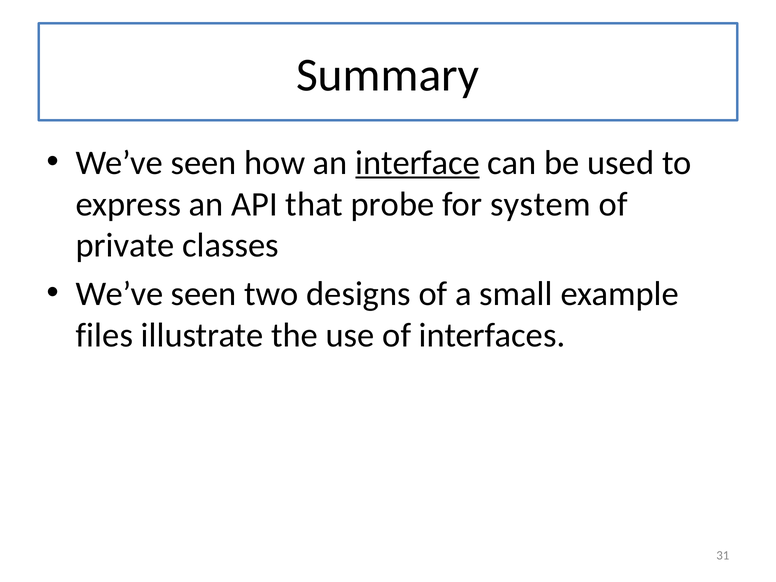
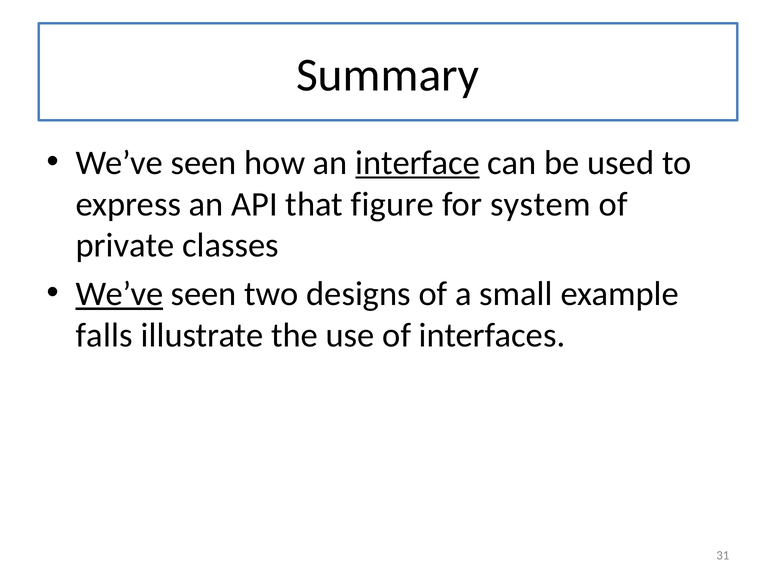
probe: probe -> figure
We’ve at (119, 294) underline: none -> present
files: files -> falls
